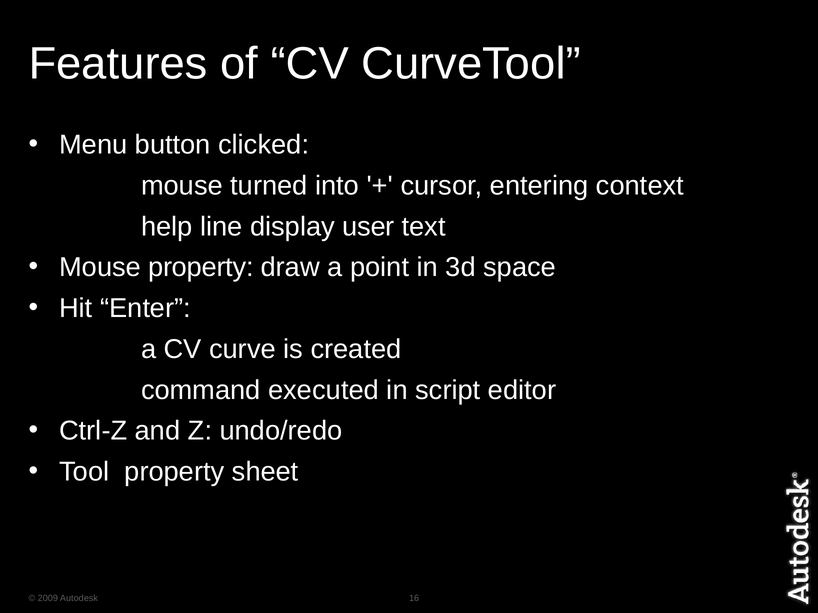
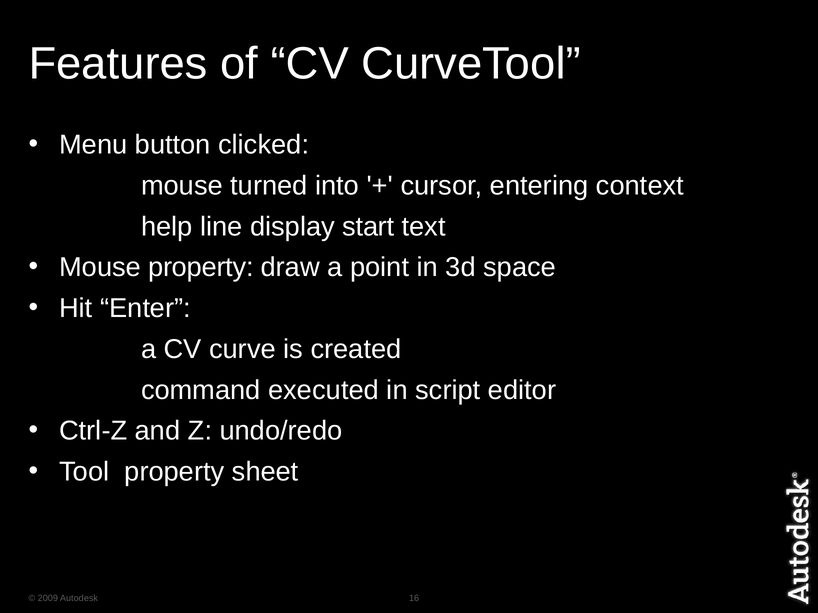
user: user -> start
